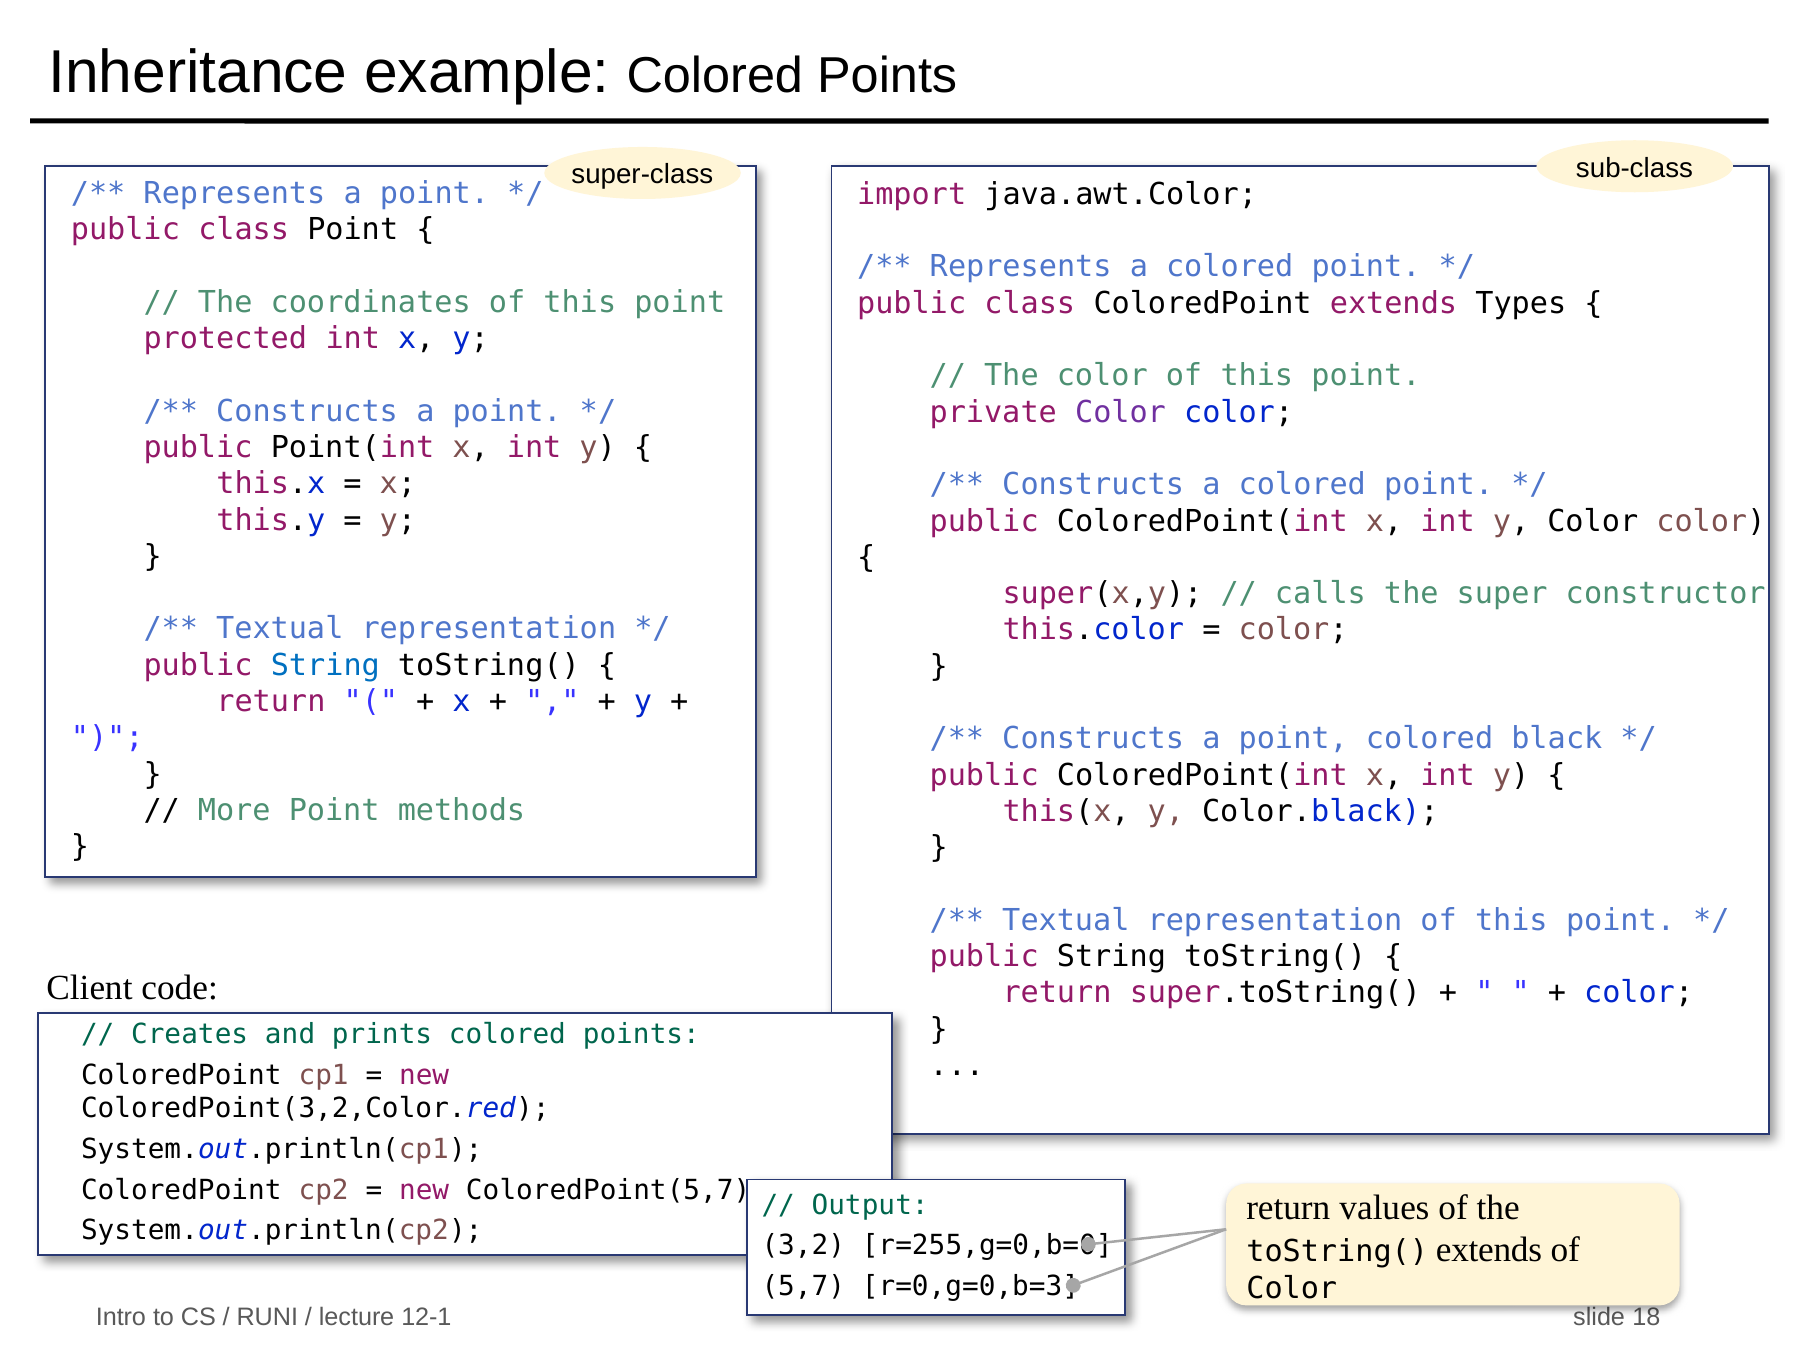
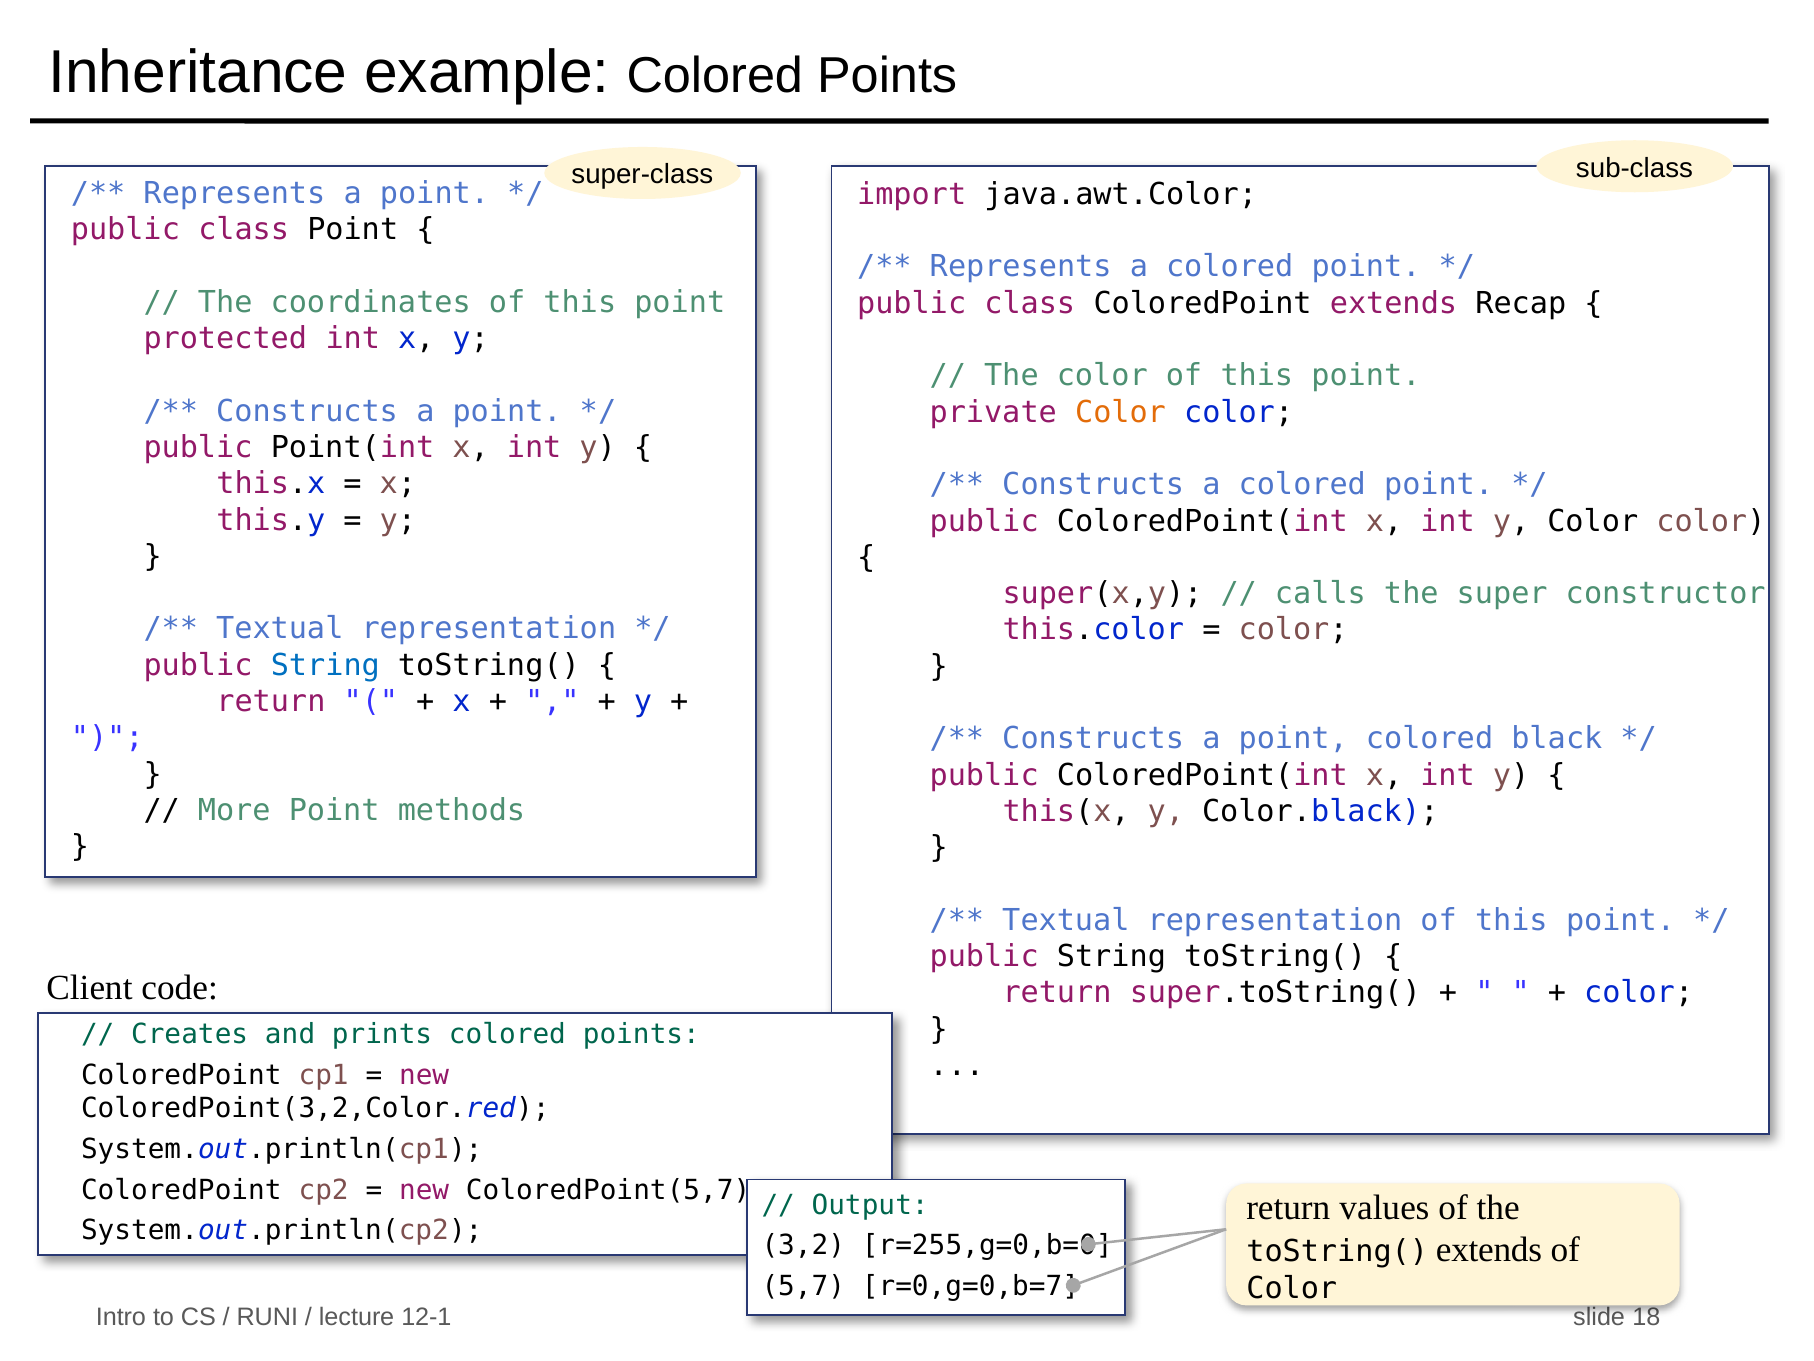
Types: Types -> Recap
Color at (1120, 412) colour: purple -> orange
r=0,g=0,b=3: r=0,g=0,b=3 -> r=0,g=0,b=7
